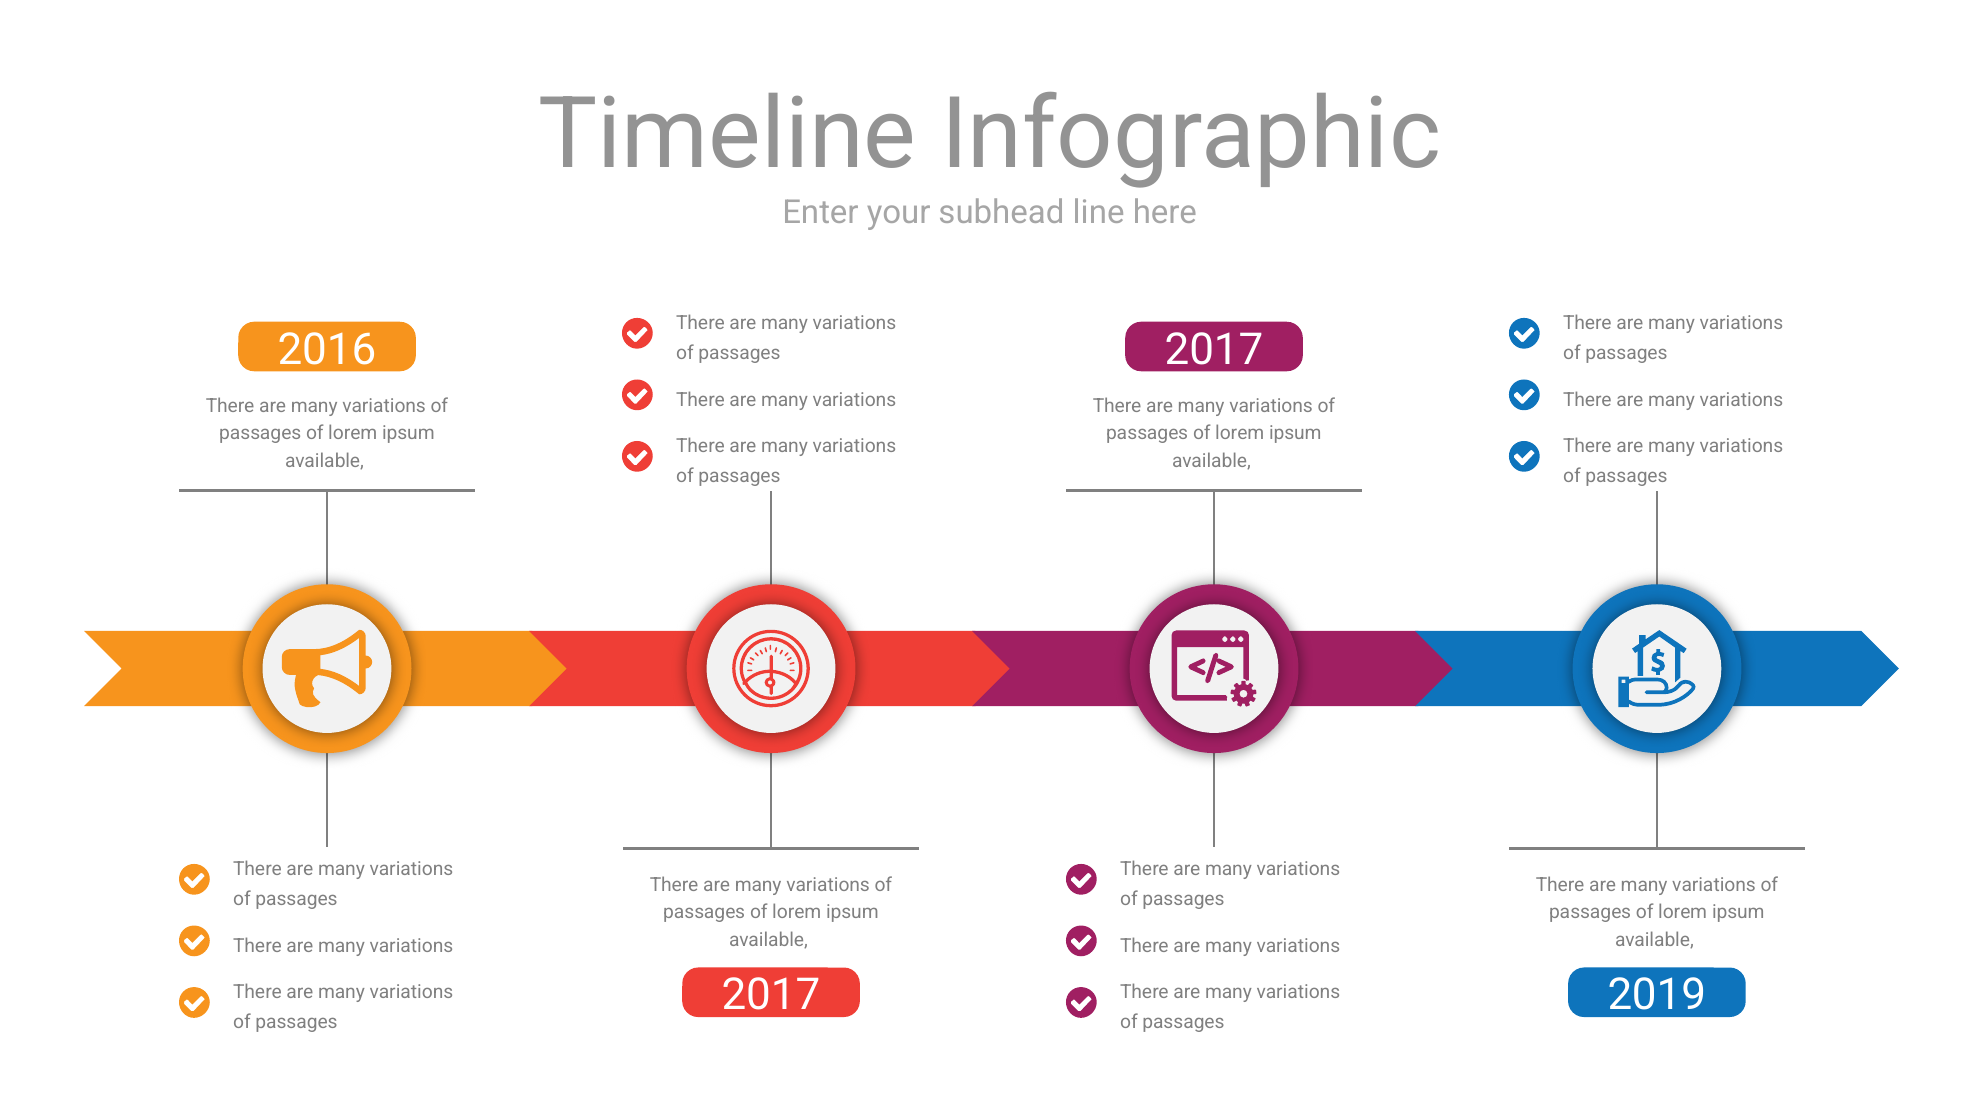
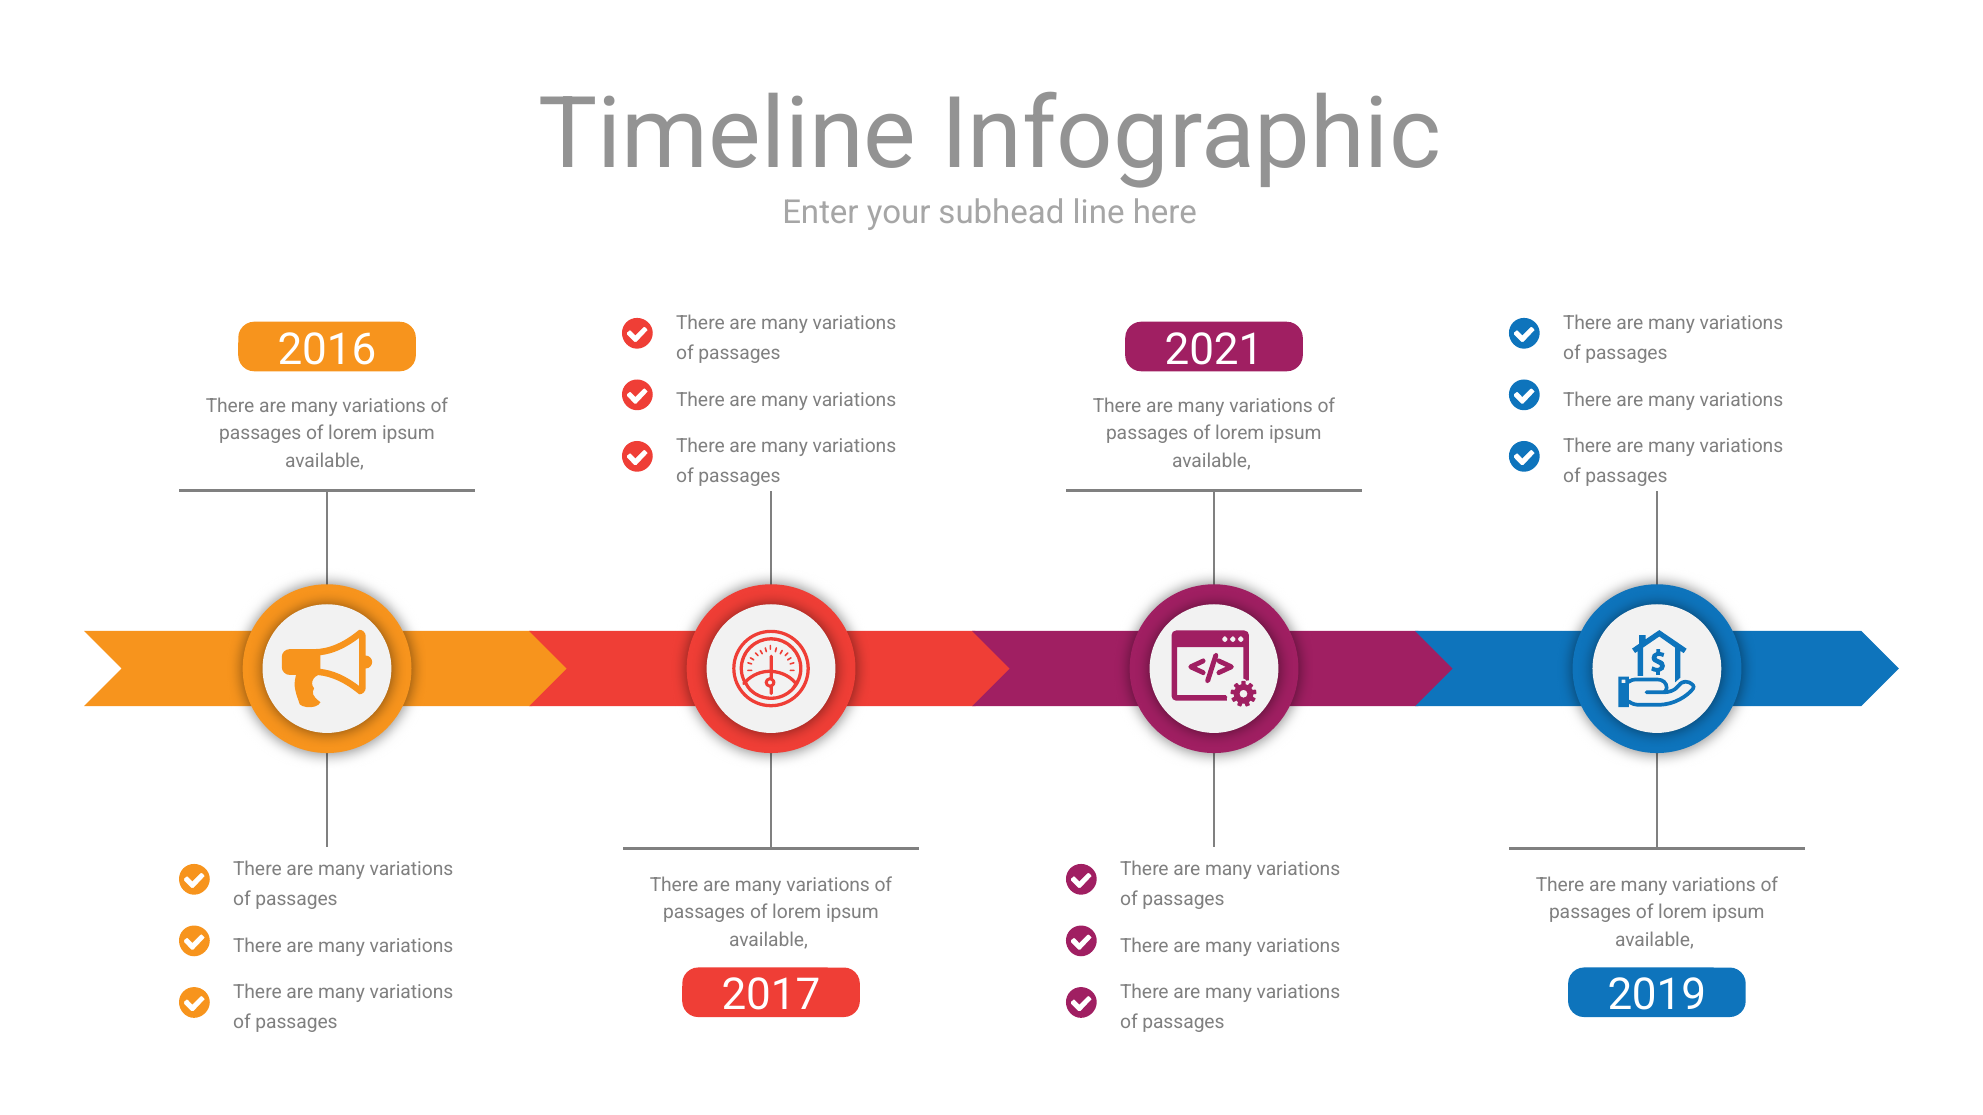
2017 at (1214, 350): 2017 -> 2021
